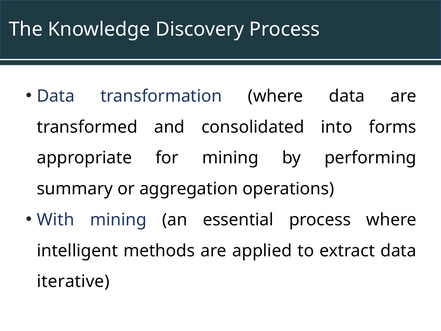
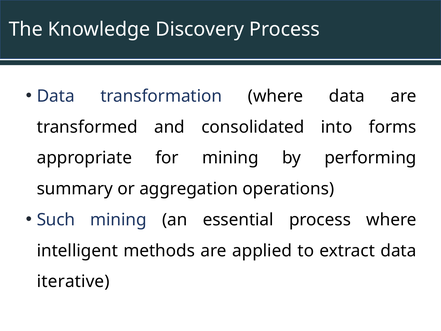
With: With -> Such
